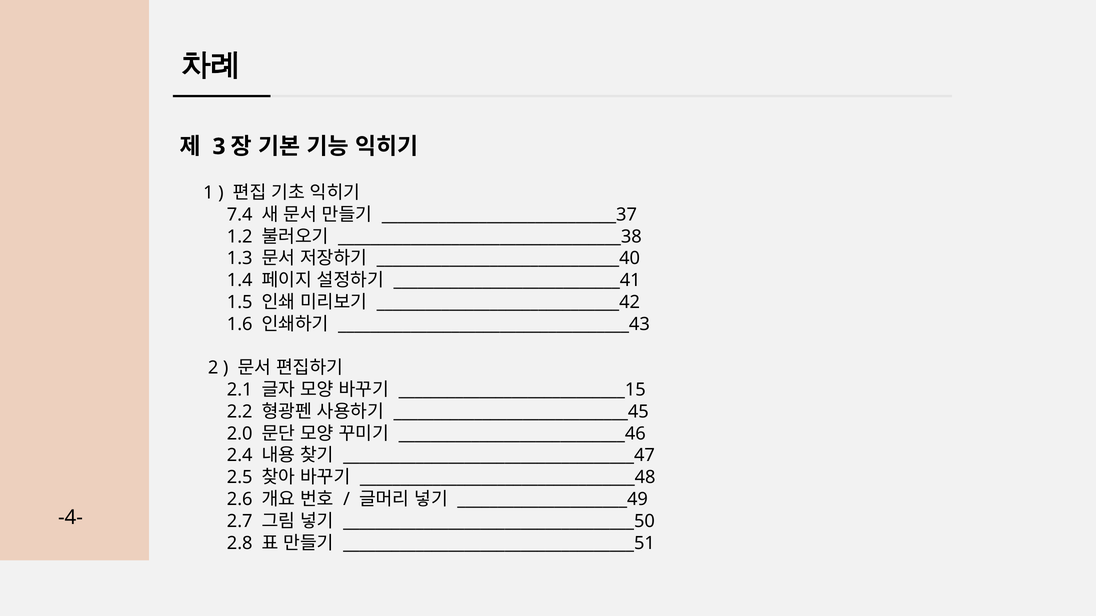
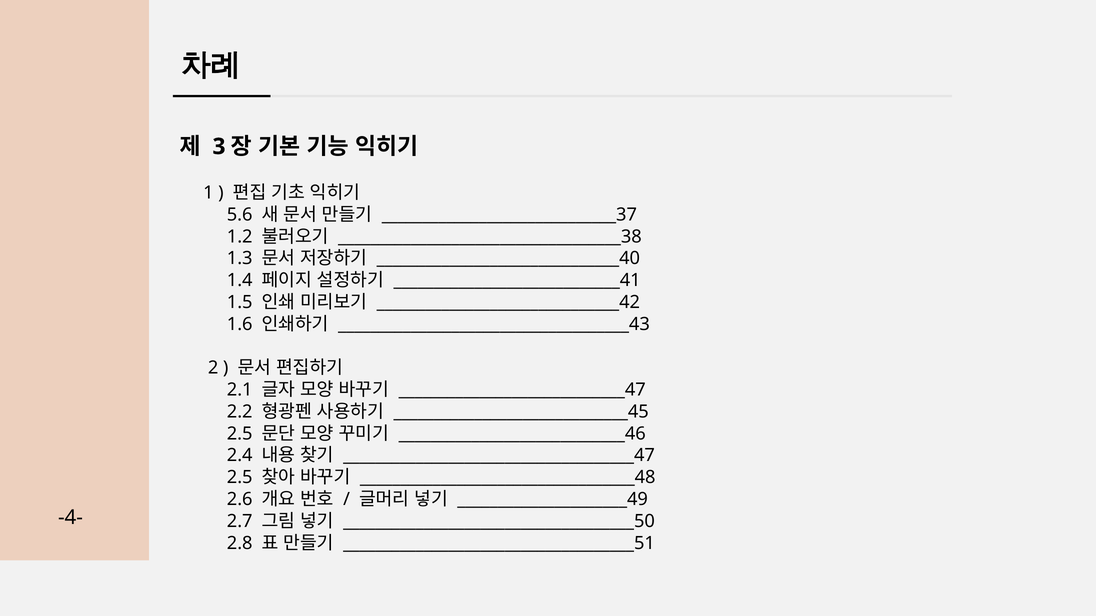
7.4: 7.4 -> 5.6
____________________________15: ____________________________15 -> ____________________________47
2.0 at (240, 434): 2.0 -> 2.5
